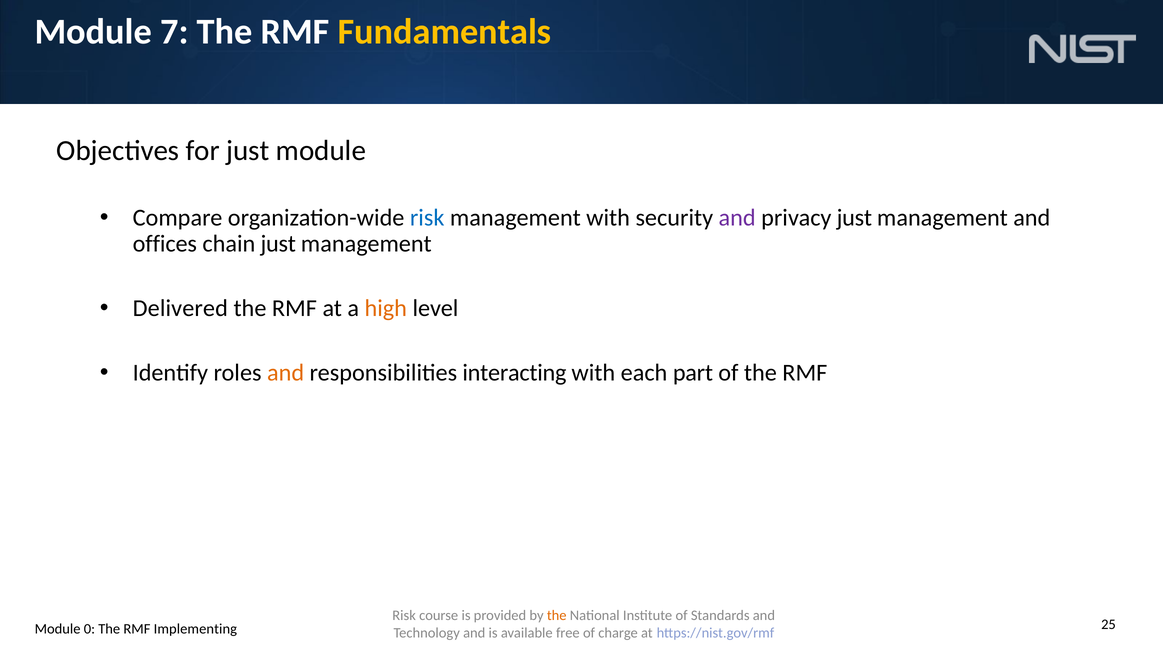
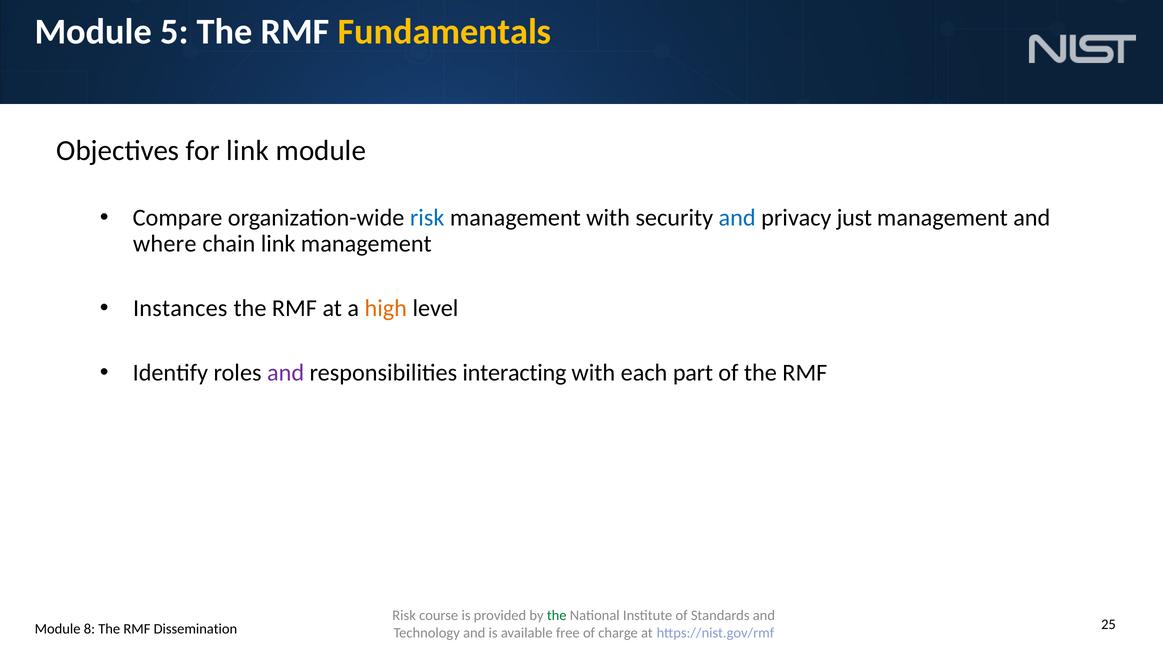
7: 7 -> 5
for just: just -> link
and at (737, 218) colour: purple -> blue
offices: offices -> where
chain just: just -> link
Delivered: Delivered -> Instances
and at (286, 373) colour: orange -> purple
the at (557, 616) colour: orange -> green
0: 0 -> 8
Implementing: Implementing -> Dissemination
